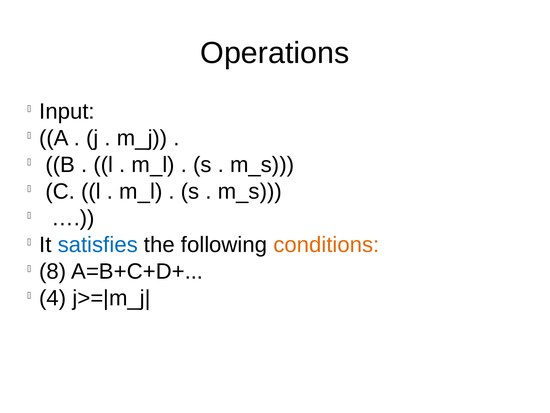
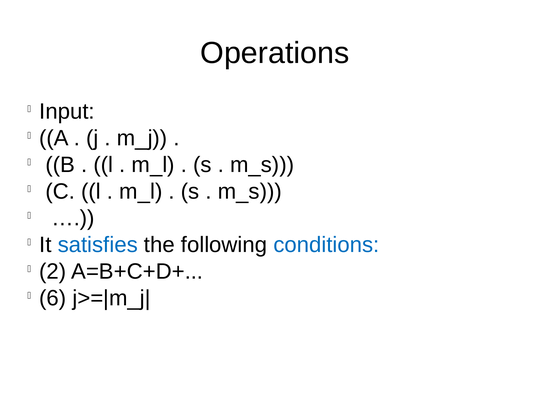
conditions colour: orange -> blue
8: 8 -> 2
4: 4 -> 6
